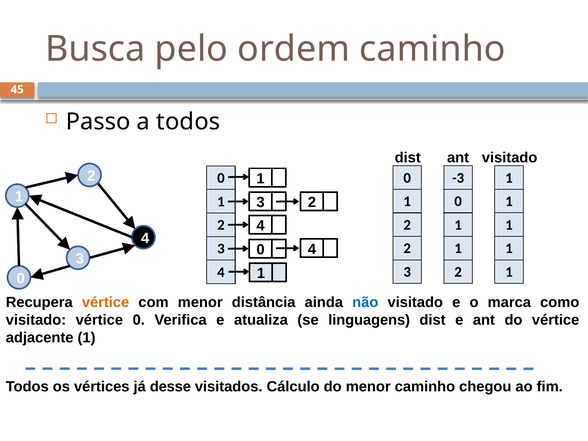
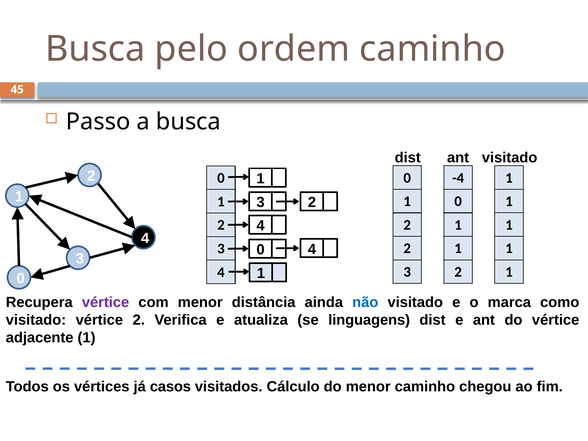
a todos: todos -> busca
-3: -3 -> -4
vértice at (106, 302) colour: orange -> purple
vértice 0: 0 -> 2
desse: desse -> casos
